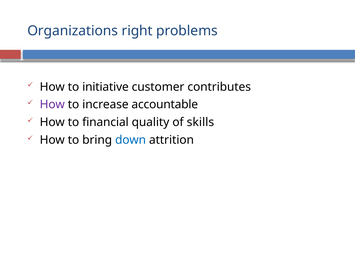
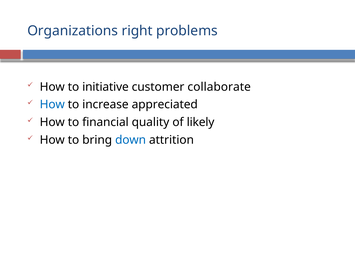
contributes: contributes -> collaborate
How at (52, 104) colour: purple -> blue
accountable: accountable -> appreciated
skills: skills -> likely
